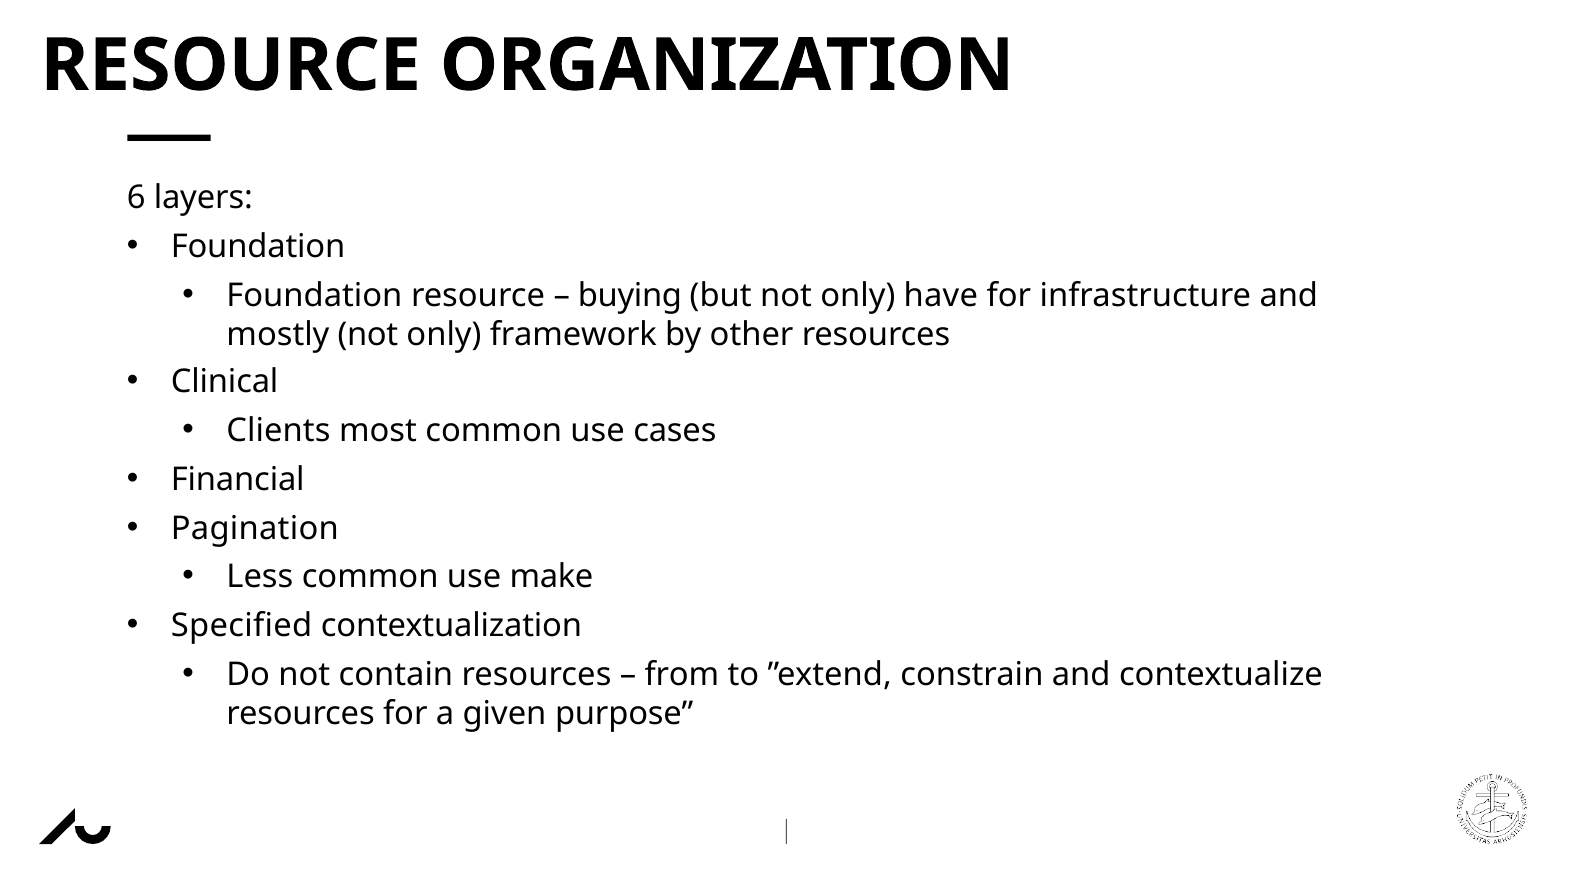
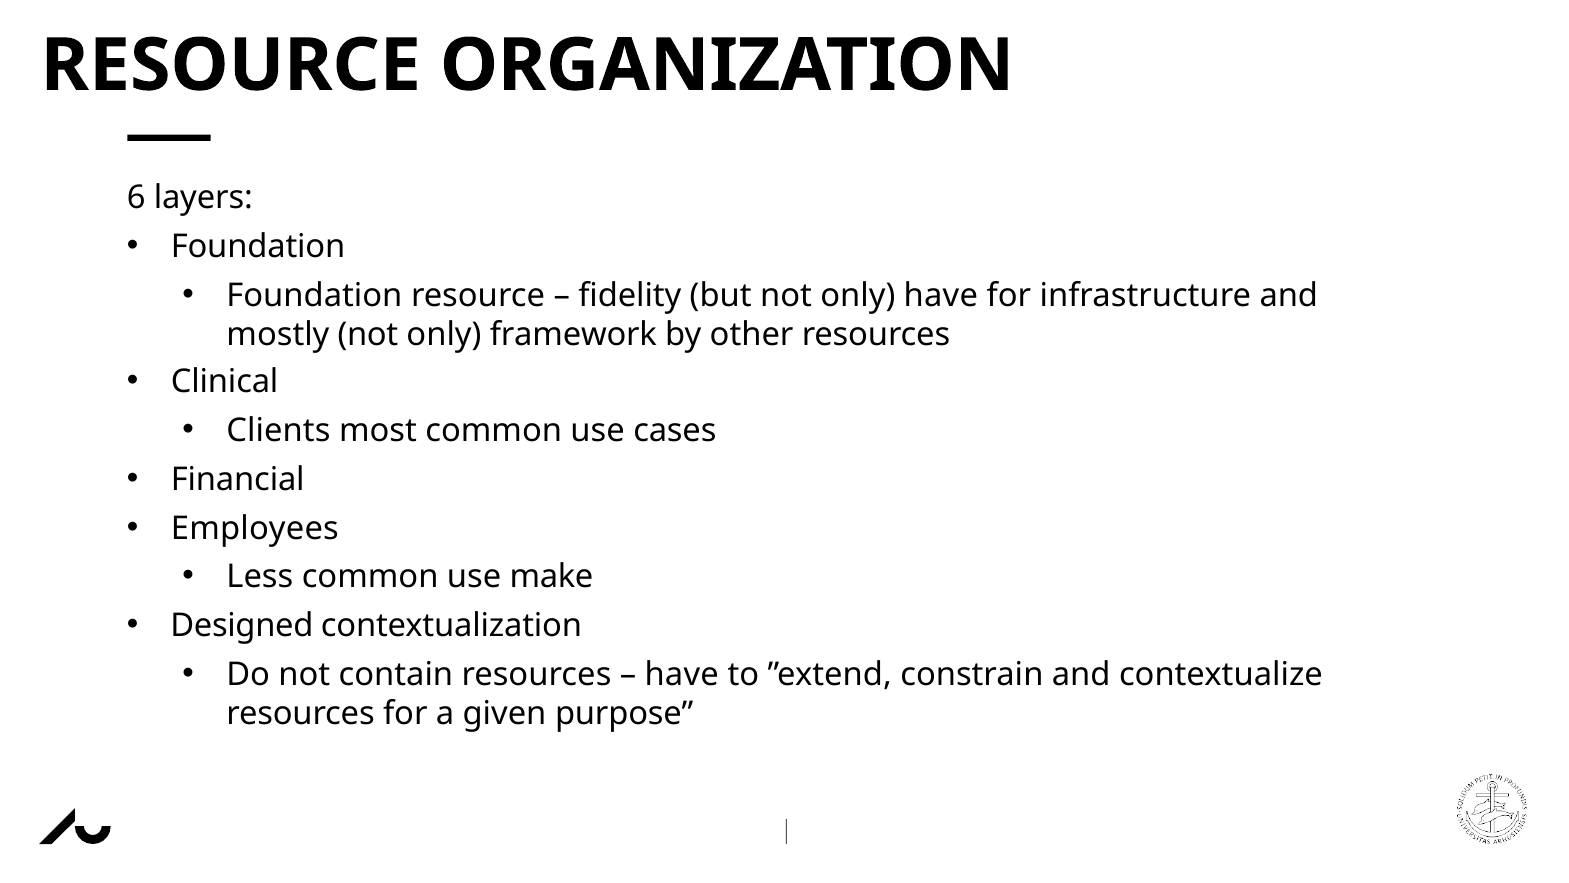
buying: buying -> fidelity
Pagination: Pagination -> Employees
Specified: Specified -> Designed
from at (682, 674): from -> have
